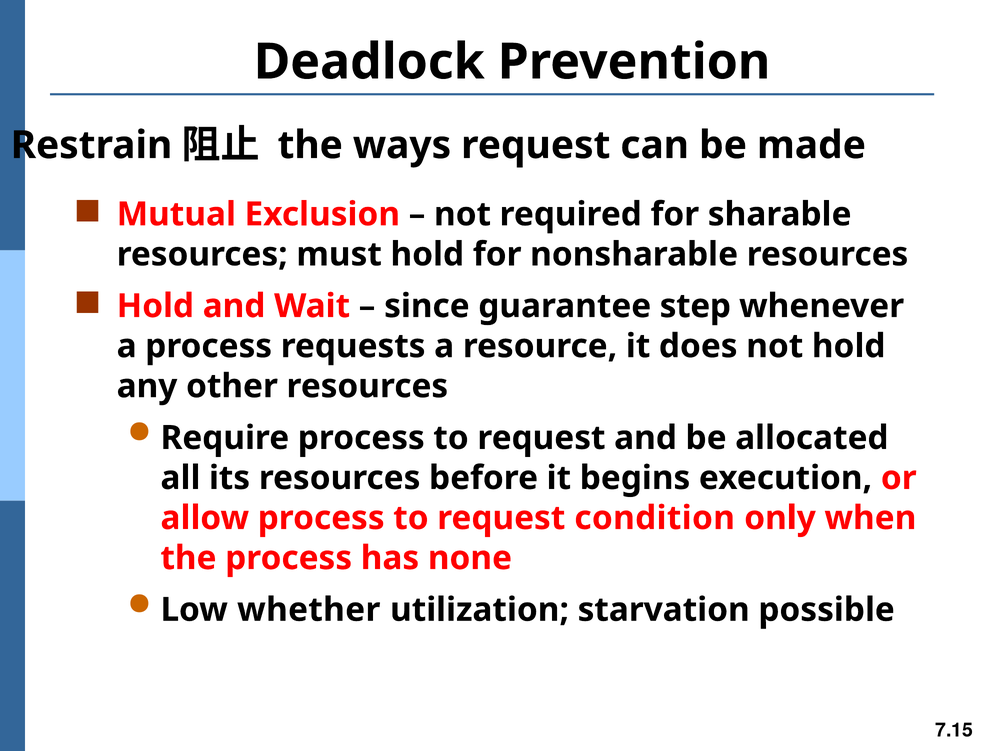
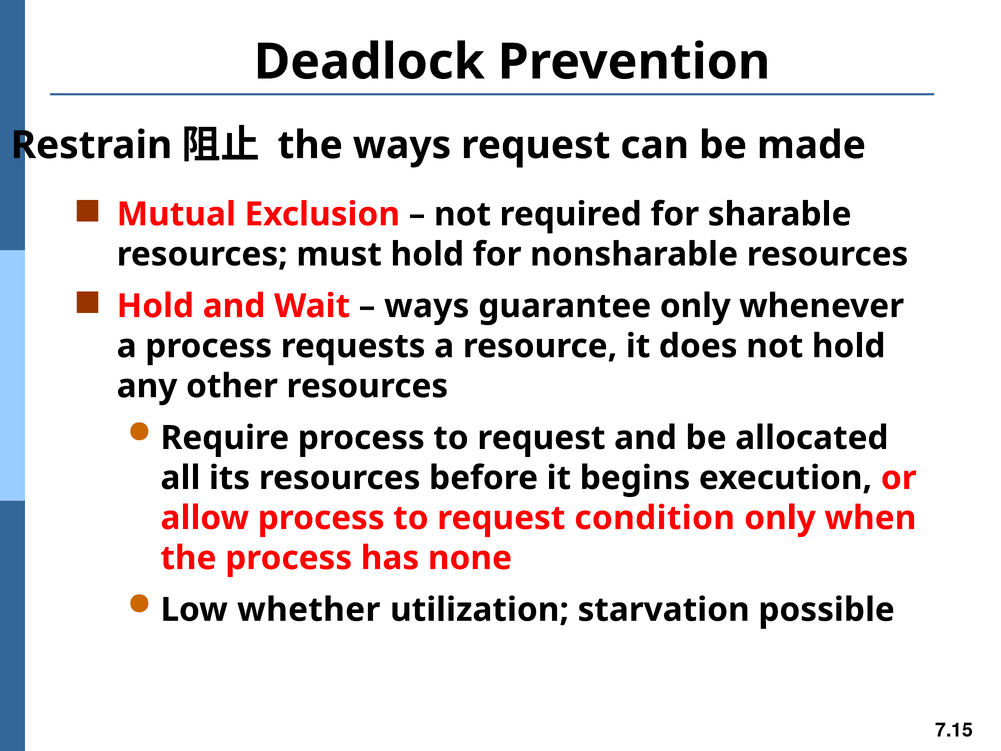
since at (427, 306): since -> ways
guarantee step: step -> only
